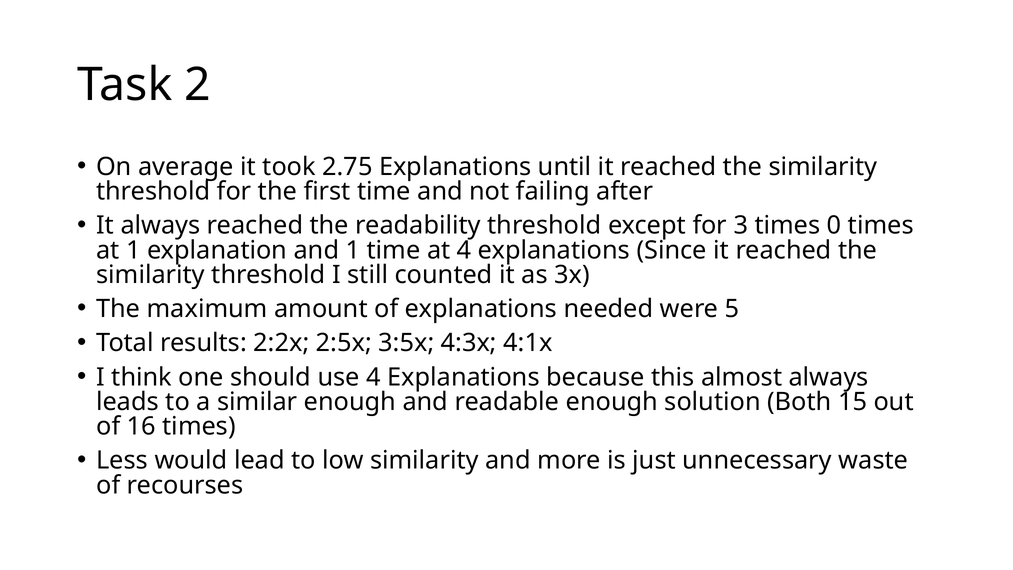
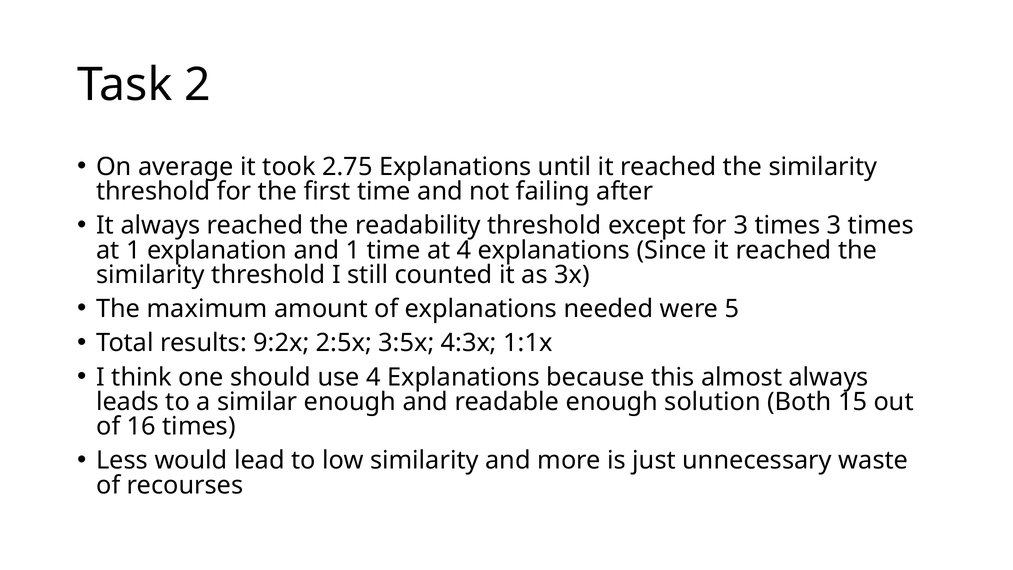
times 0: 0 -> 3
2:2x: 2:2x -> 9:2x
4:1x: 4:1x -> 1:1x
